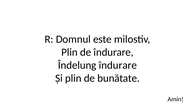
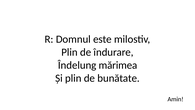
Îndelung îndurare: îndurare -> mărimea
